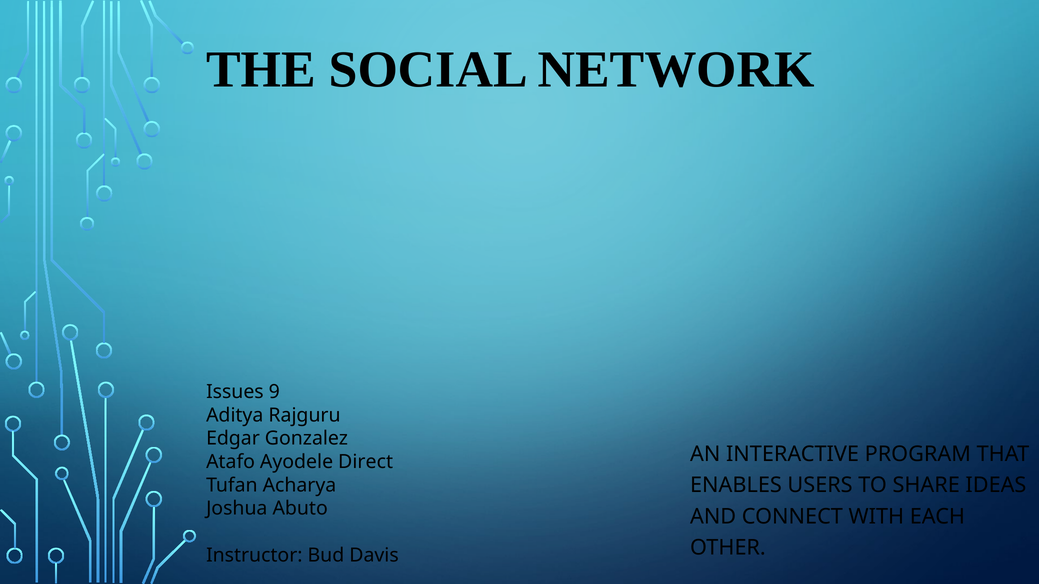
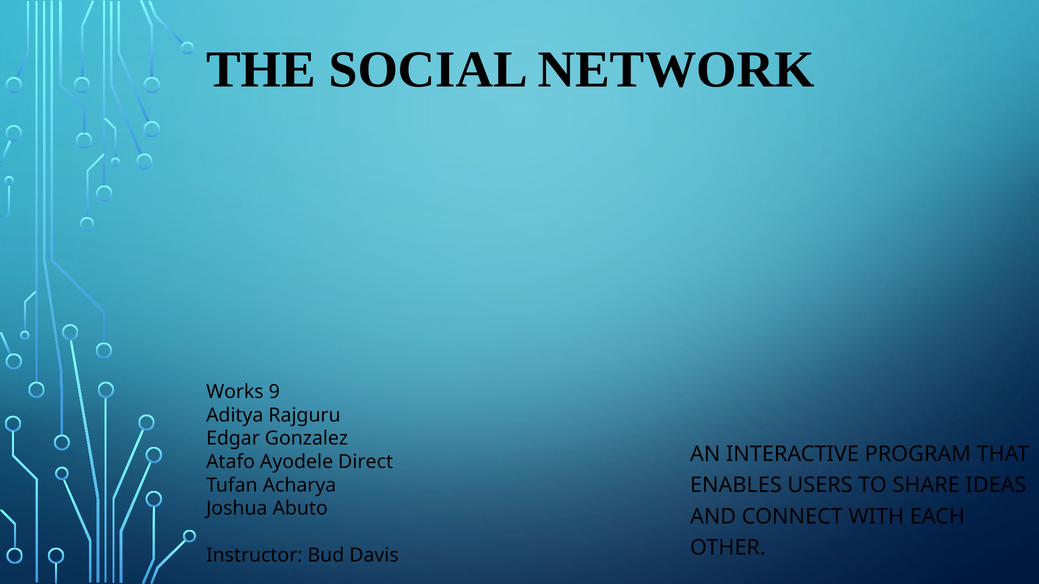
Issues: Issues -> Works
